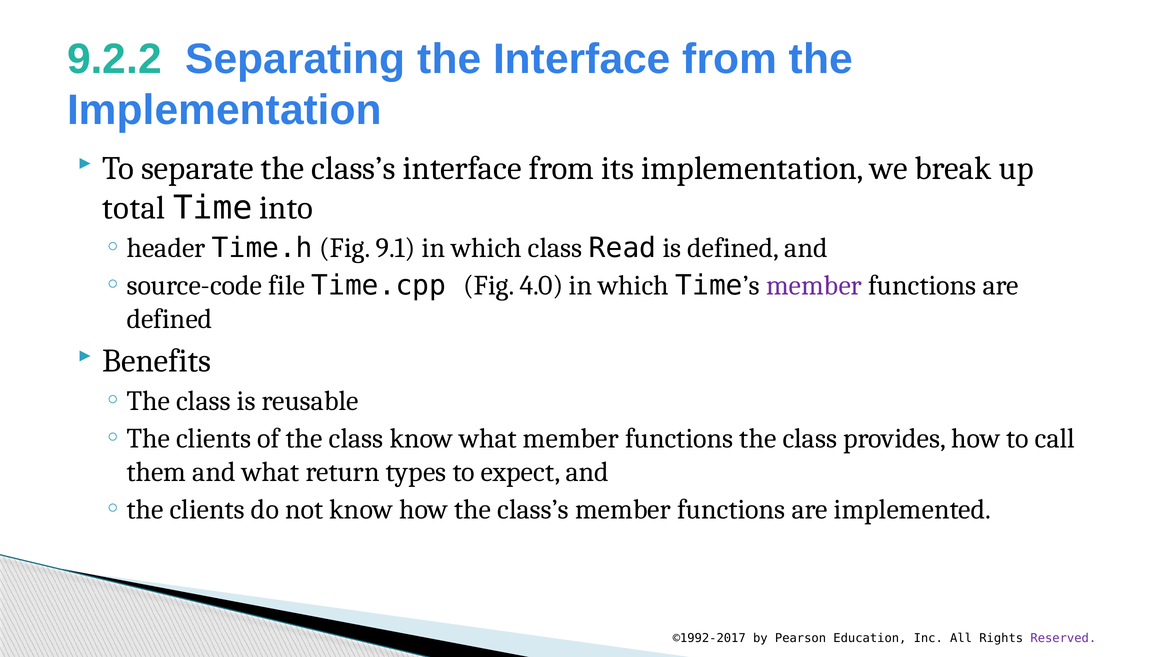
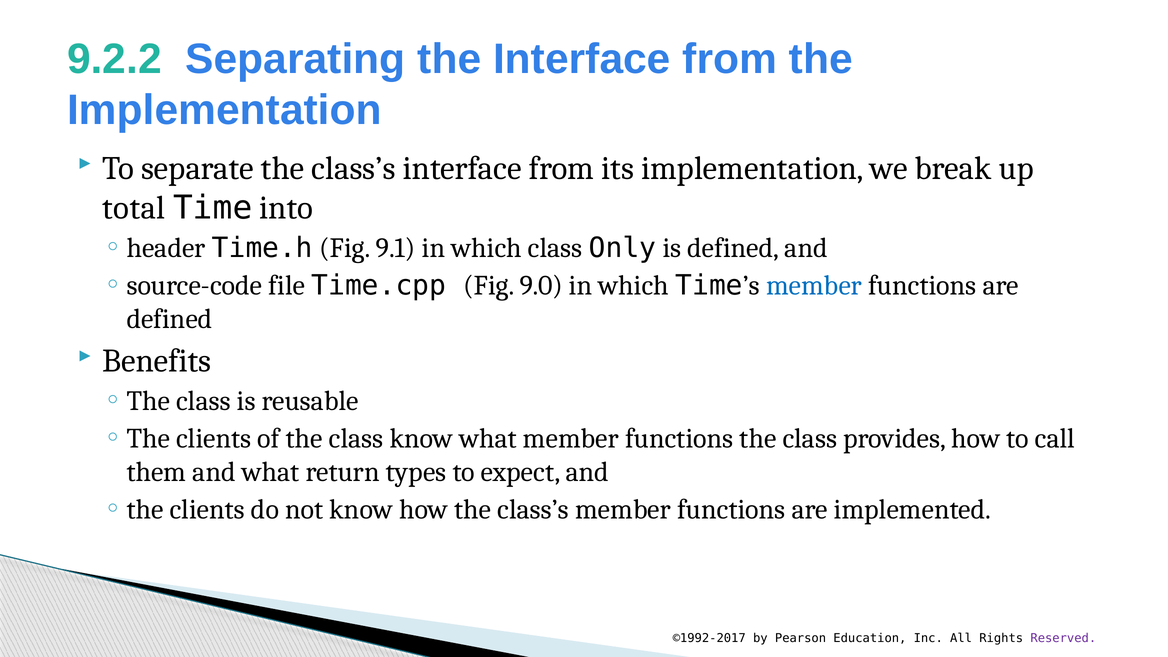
Read: Read -> Only
4.0: 4.0 -> 9.0
member at (814, 285) colour: purple -> blue
